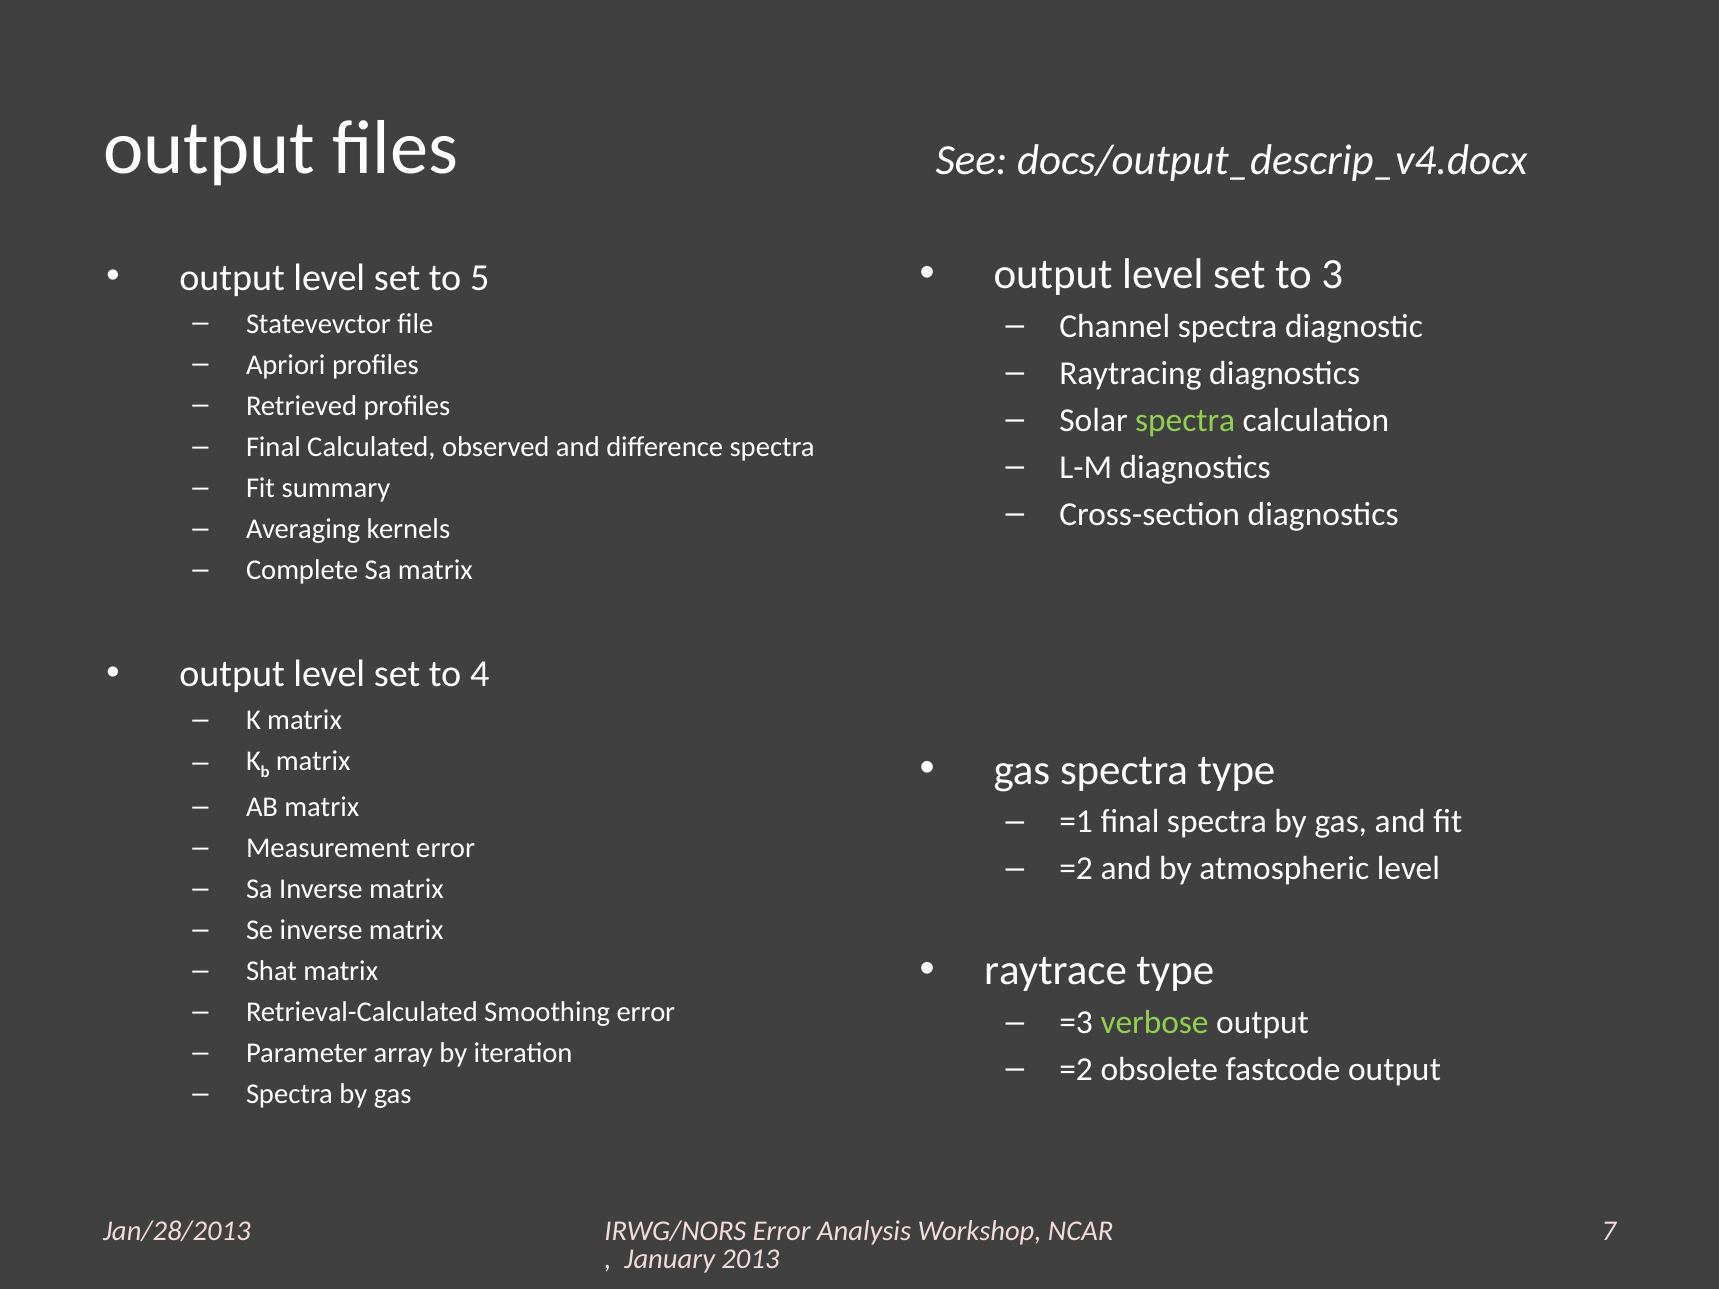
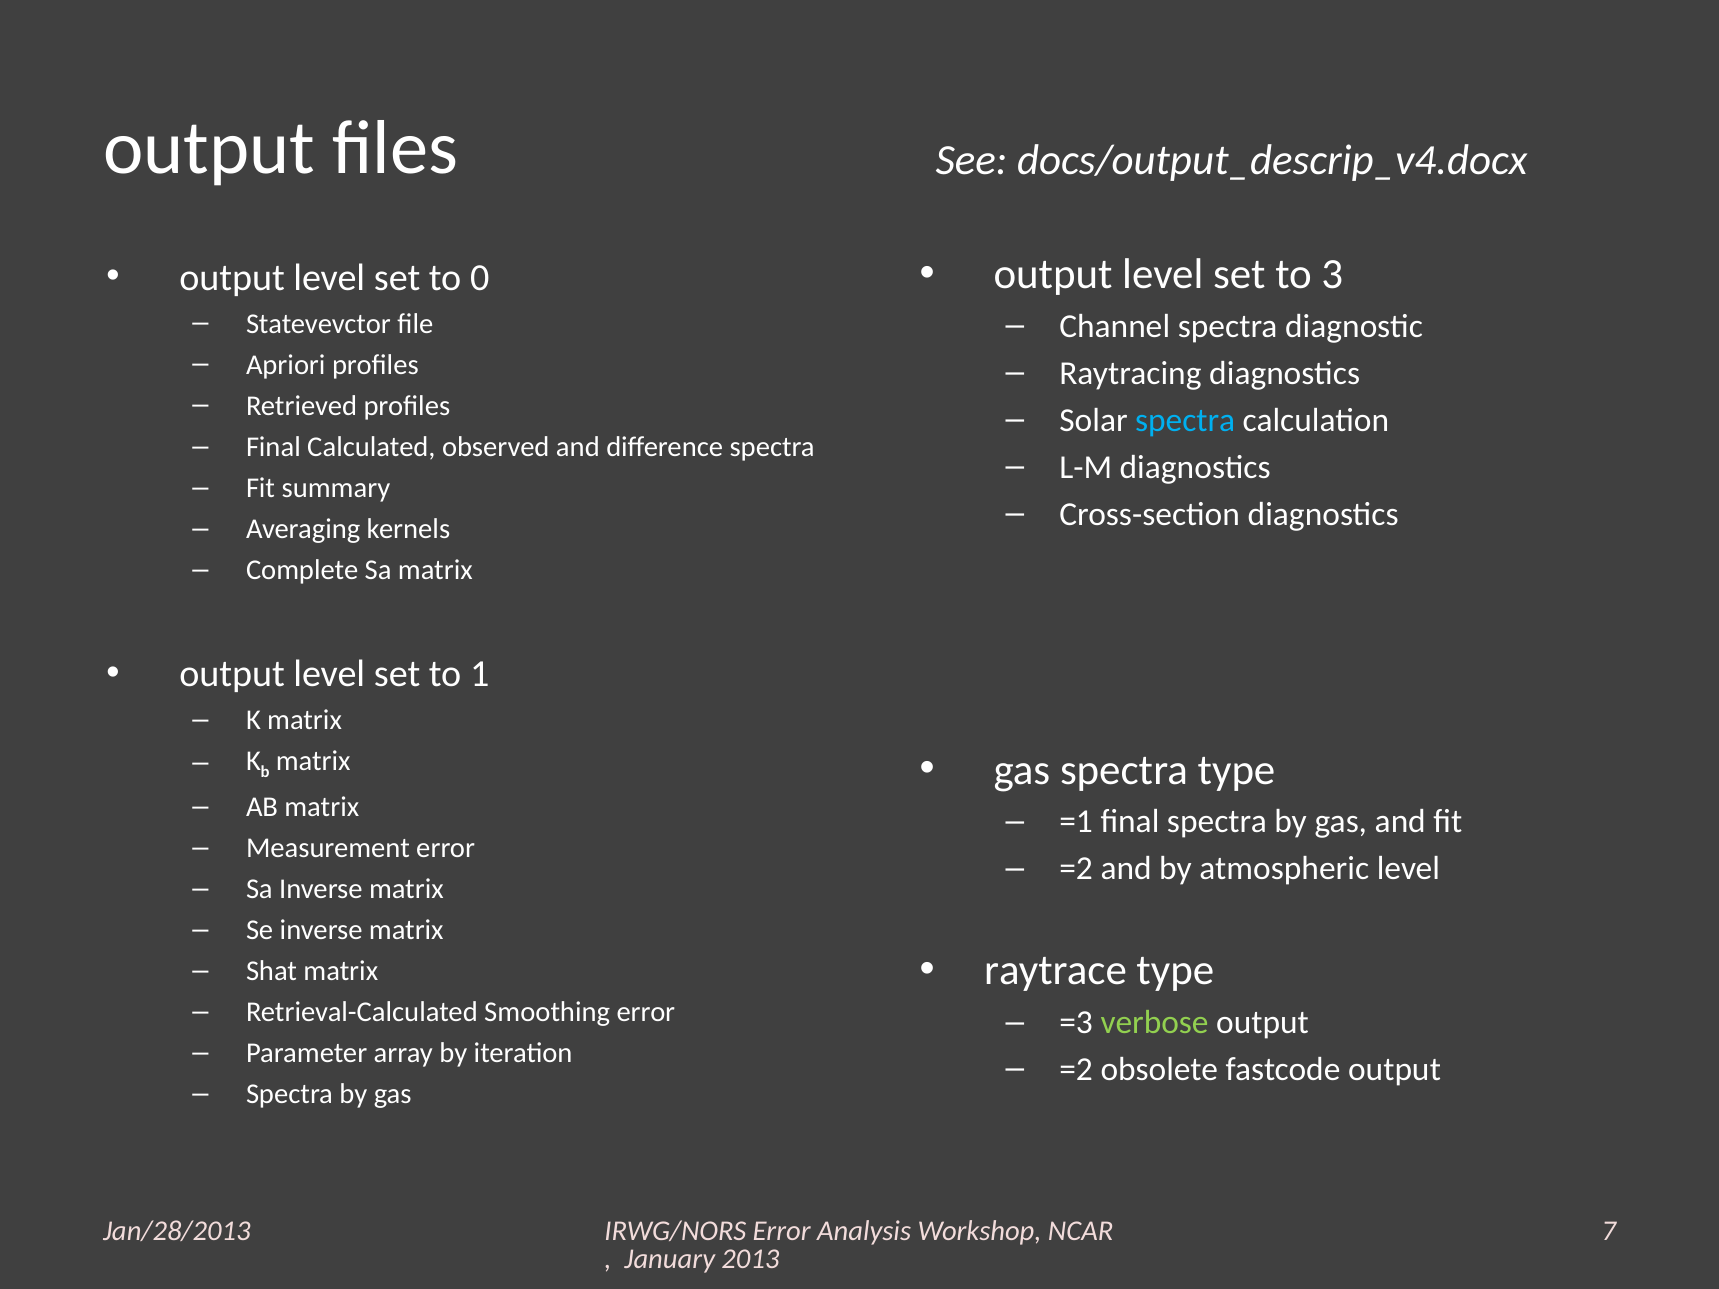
5: 5 -> 0
spectra at (1185, 420) colour: light green -> light blue
4: 4 -> 1
